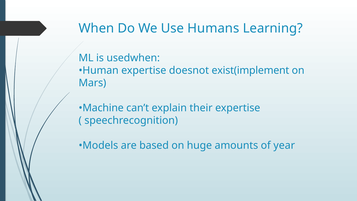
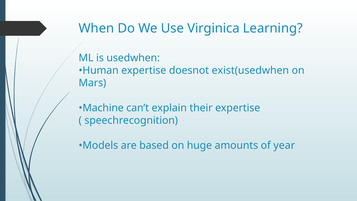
Humans: Humans -> Virginica
exist(implement: exist(implement -> exist(usedwhen
